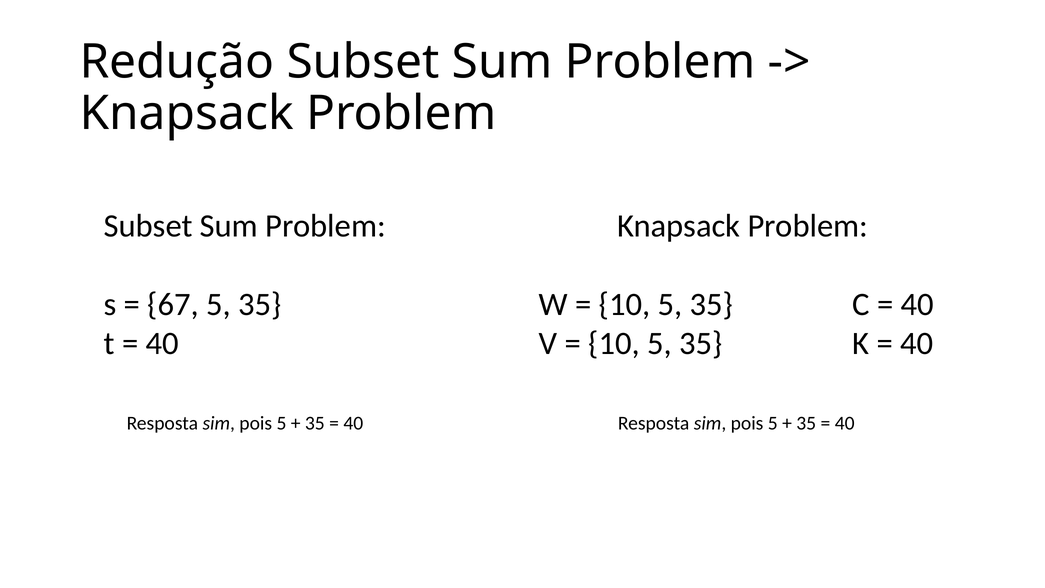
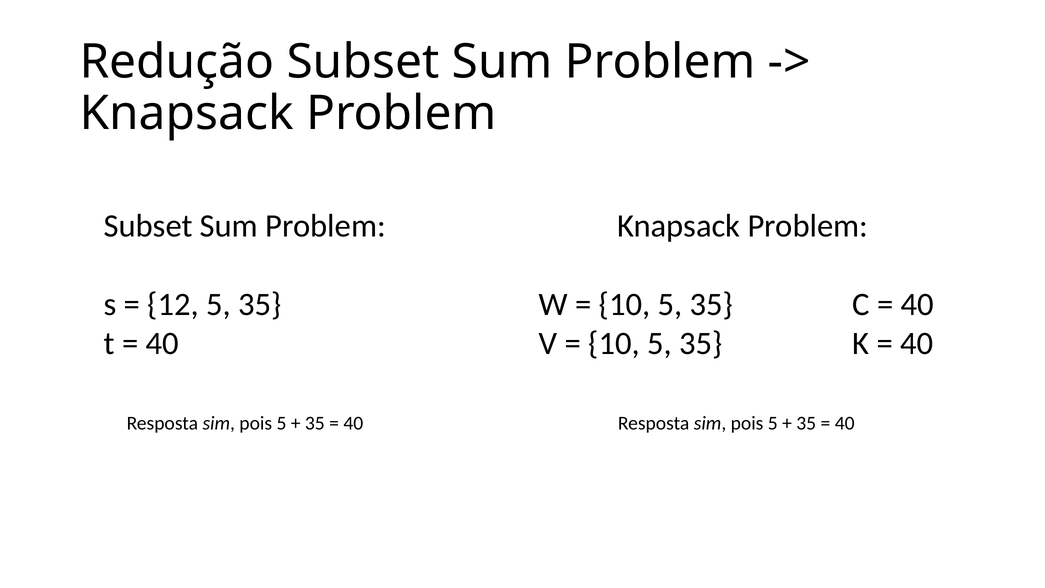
67: 67 -> 12
